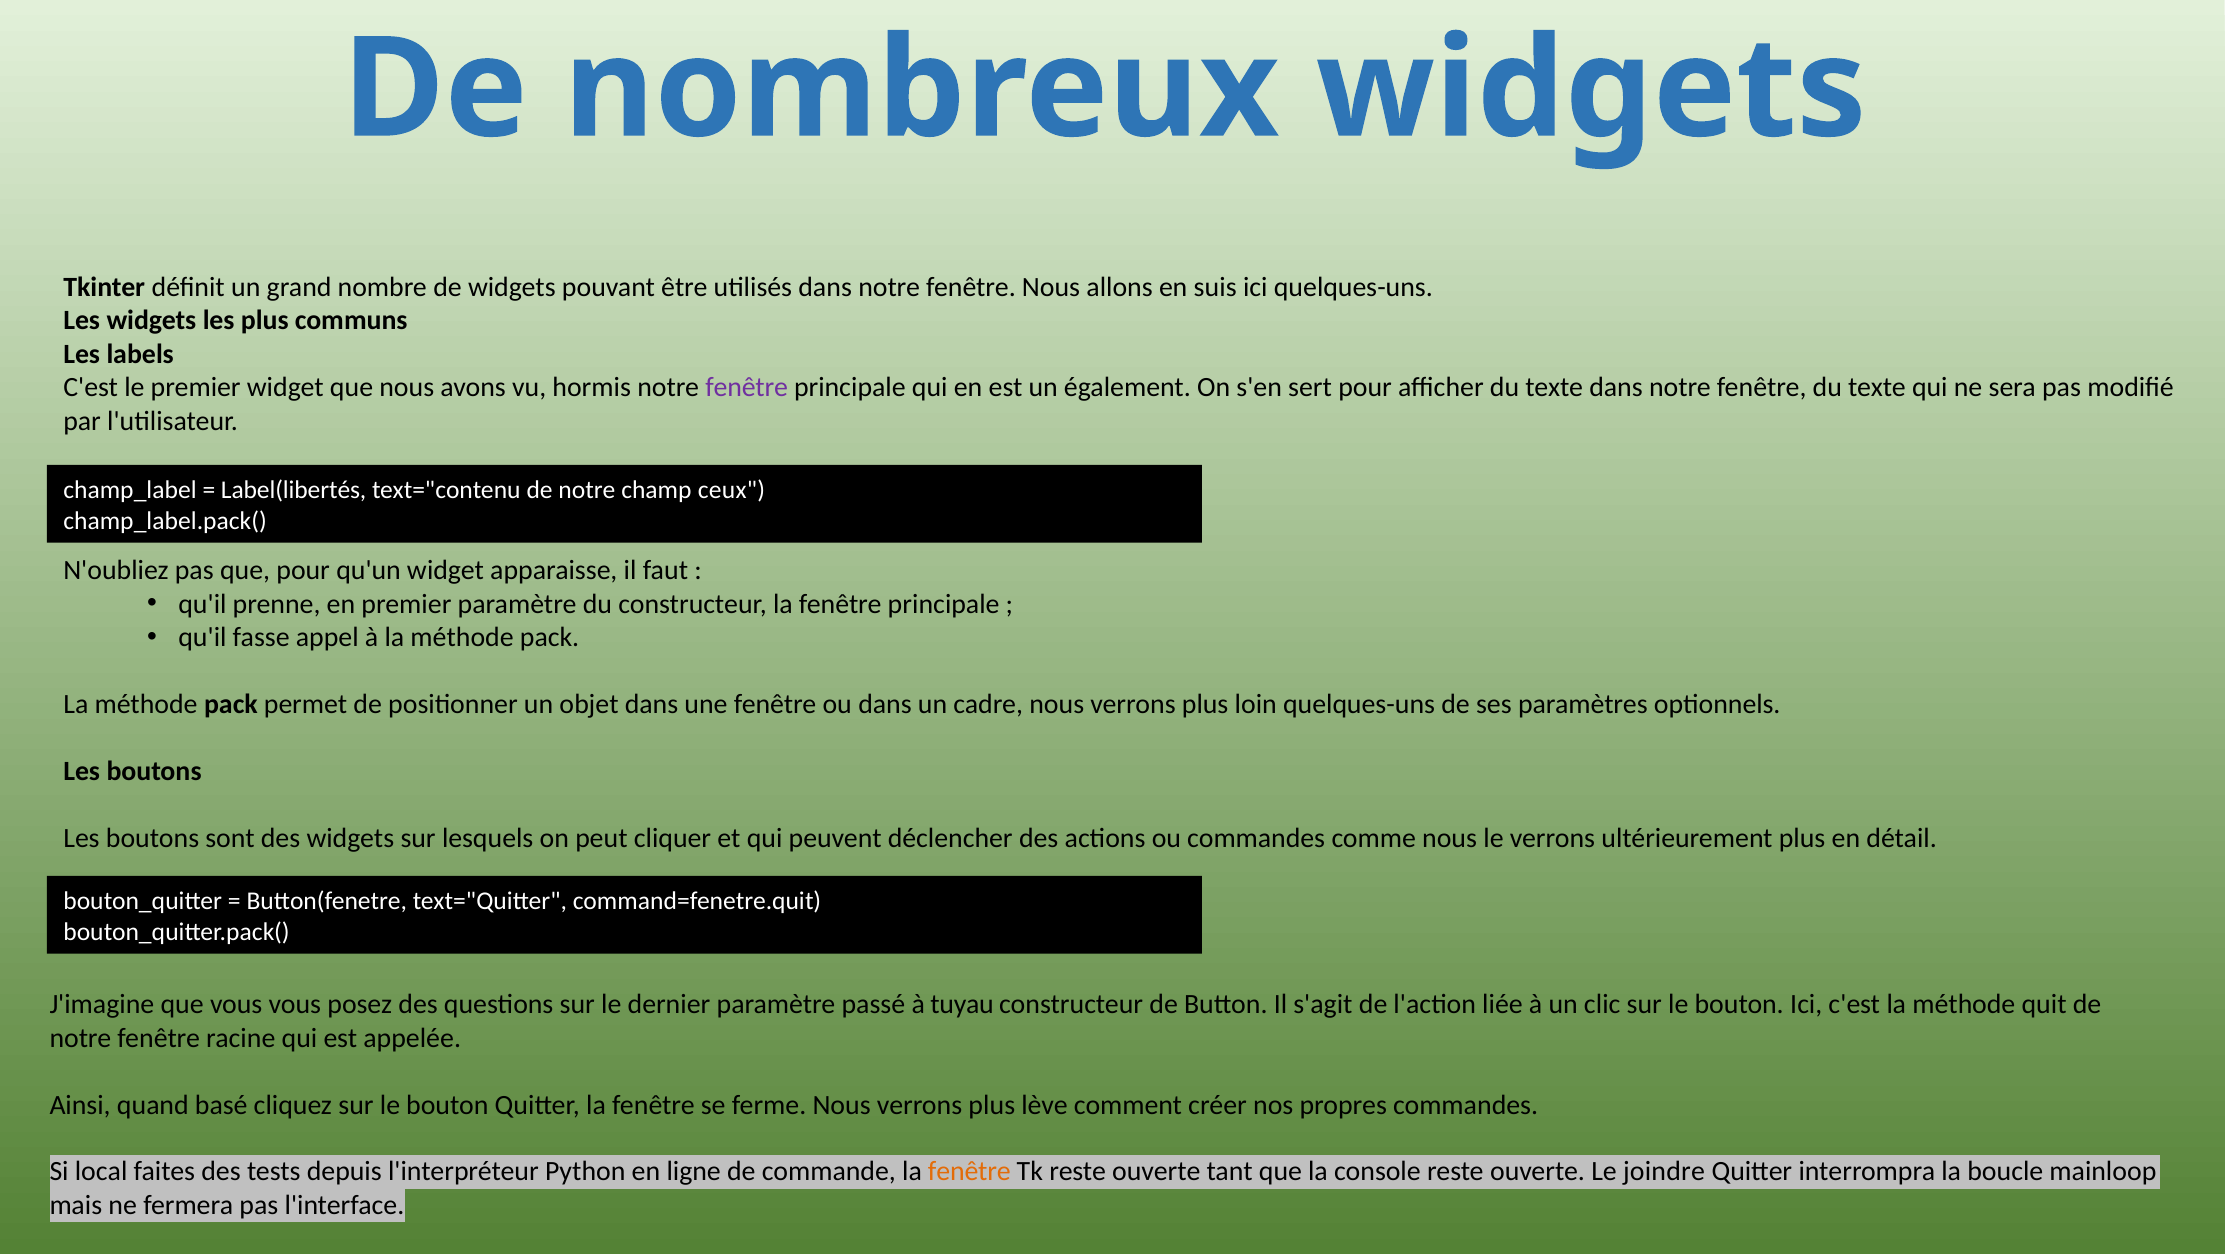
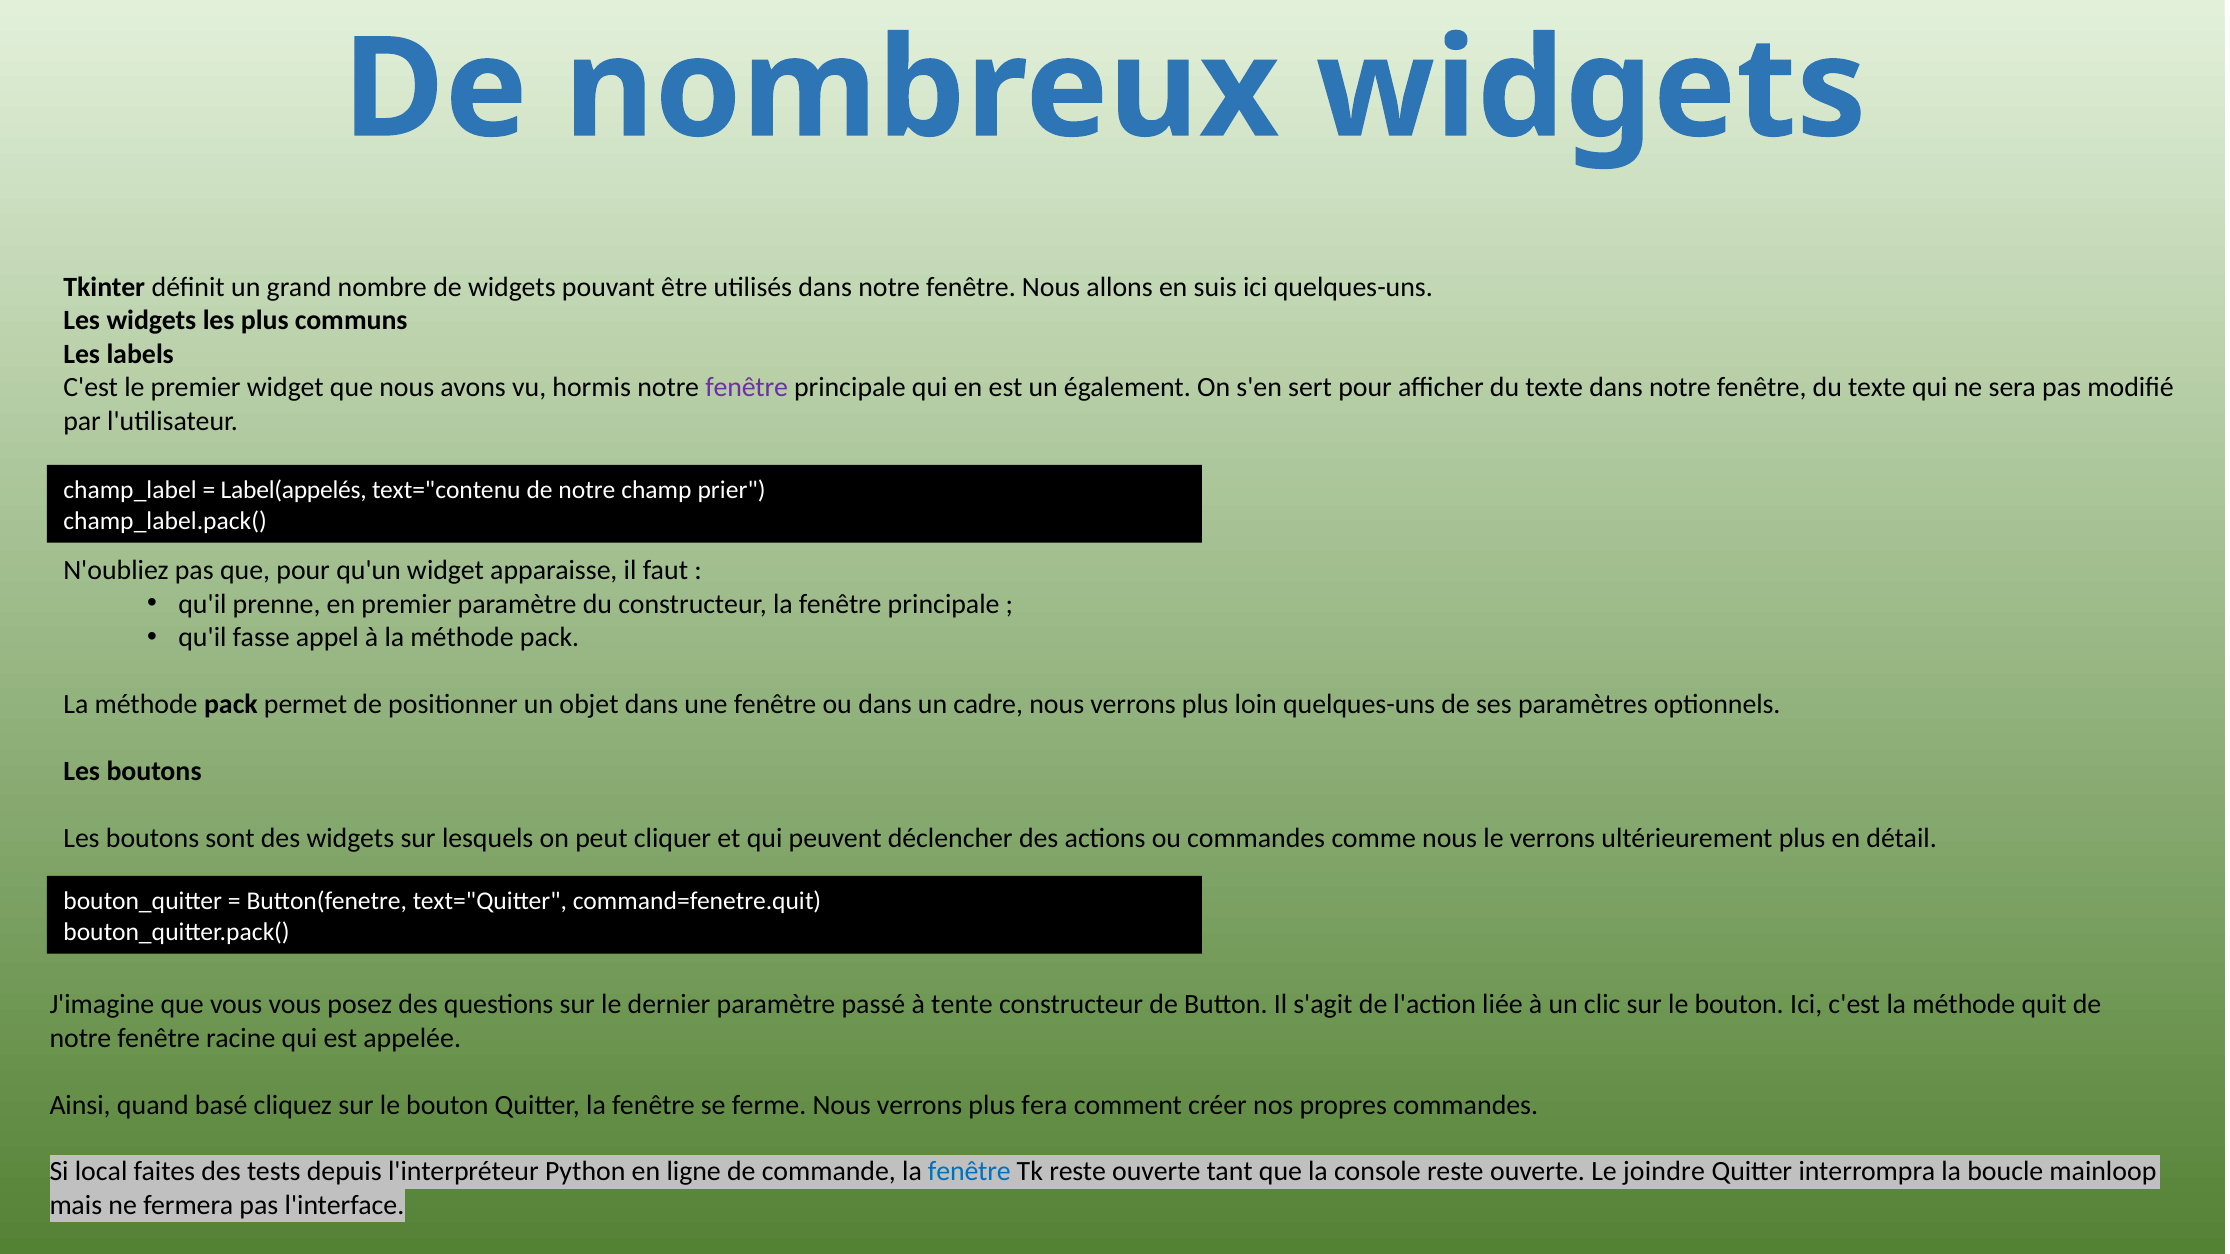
Label(libertés: Label(libertés -> Label(appelés
ceux: ceux -> prier
tuyau: tuyau -> tente
lève: lève -> fera
fenêtre at (969, 1172) colour: orange -> blue
